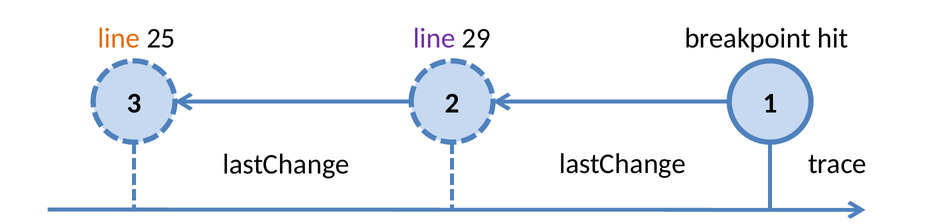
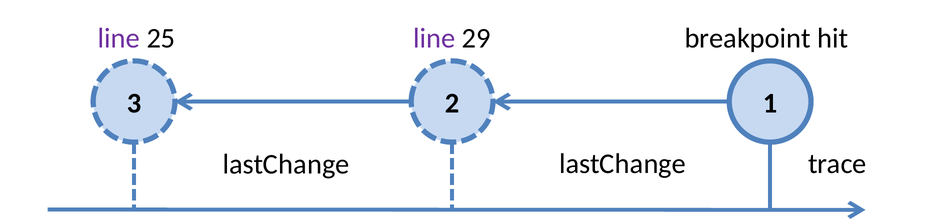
line at (119, 38) colour: orange -> purple
